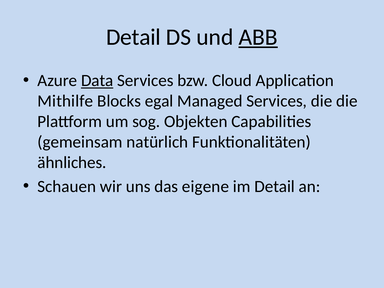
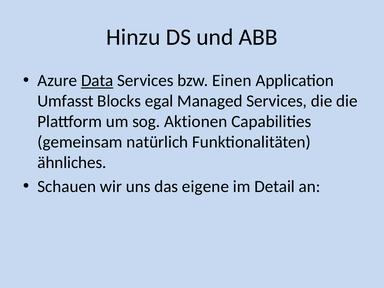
Detail at (133, 37): Detail -> Hinzu
ABB underline: present -> none
Cloud: Cloud -> Einen
Mithilfe: Mithilfe -> Umfasst
Objekten: Objekten -> Aktionen
